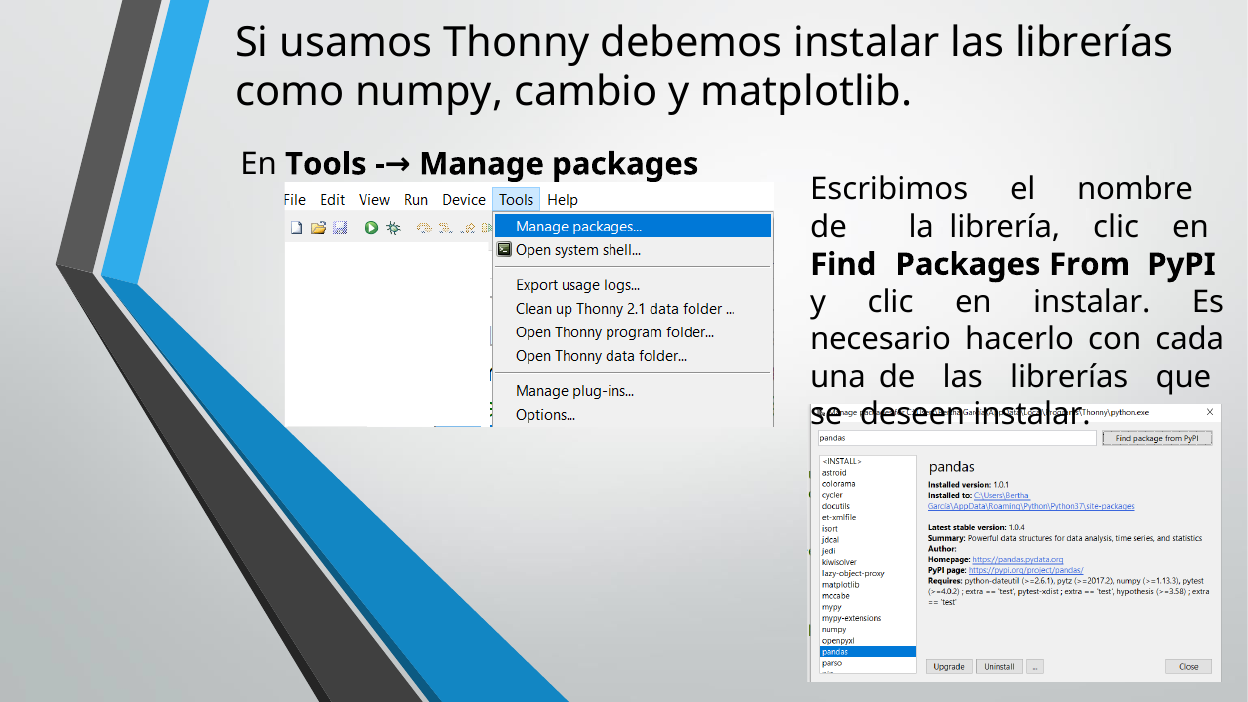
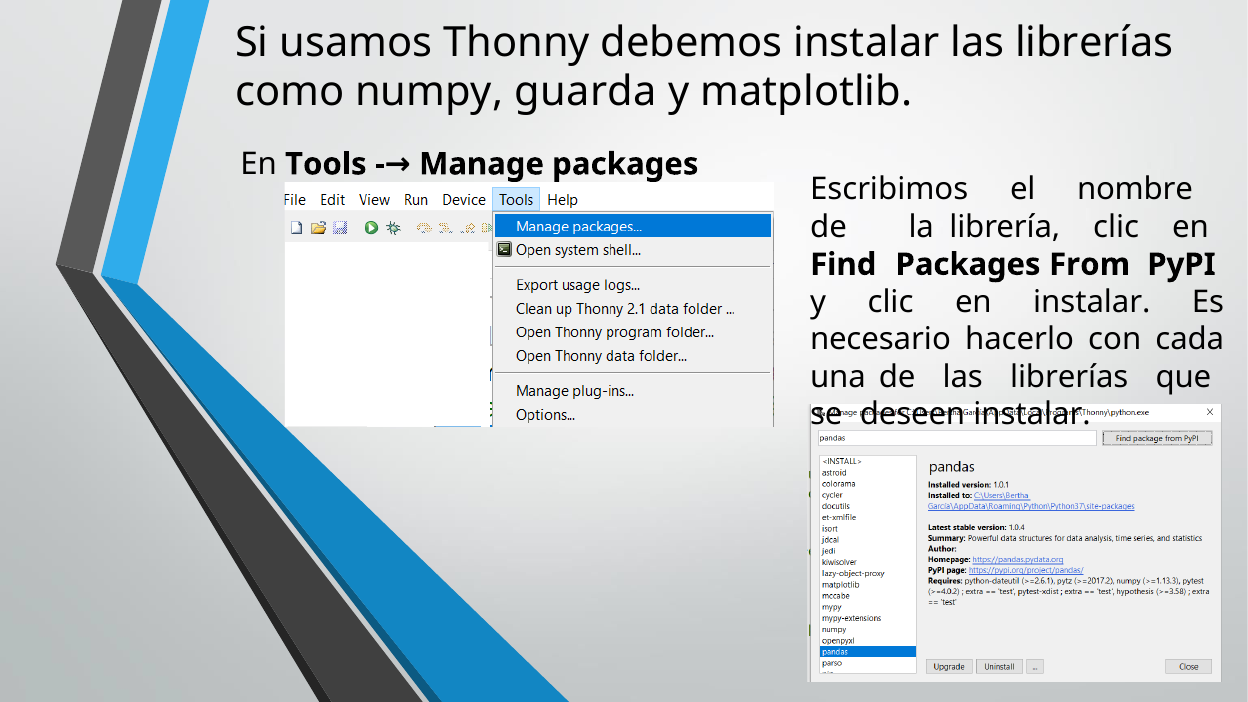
cambio: cambio -> guarda
